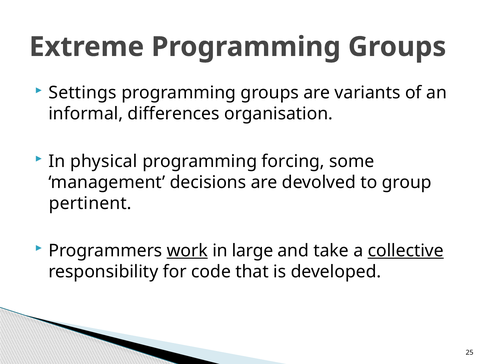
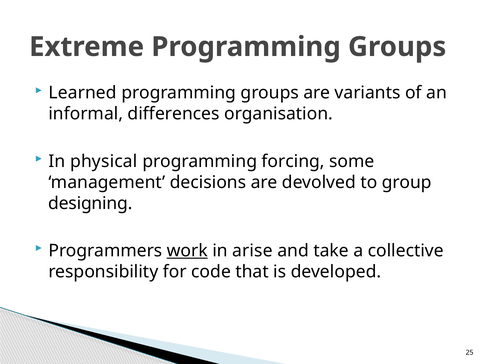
Settings: Settings -> Learned
pertinent: pertinent -> designing
large: large -> arise
collective underline: present -> none
